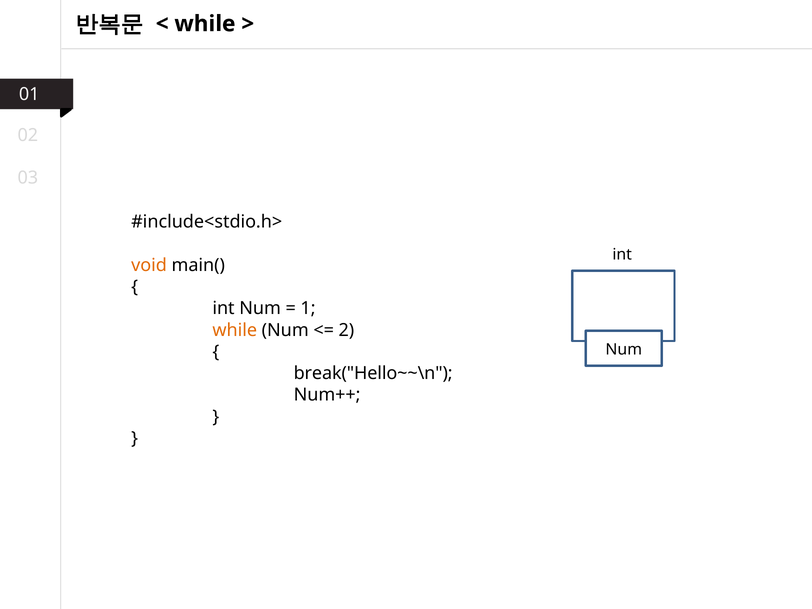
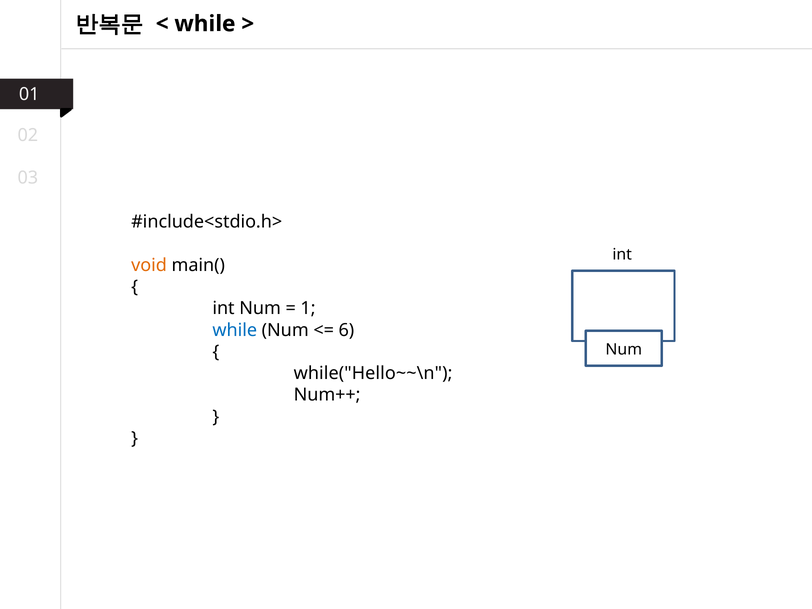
while at (235, 330) colour: orange -> blue
2: 2 -> 6
break("Hello~~\n: break("Hello~~\n -> while("Hello~~\n
